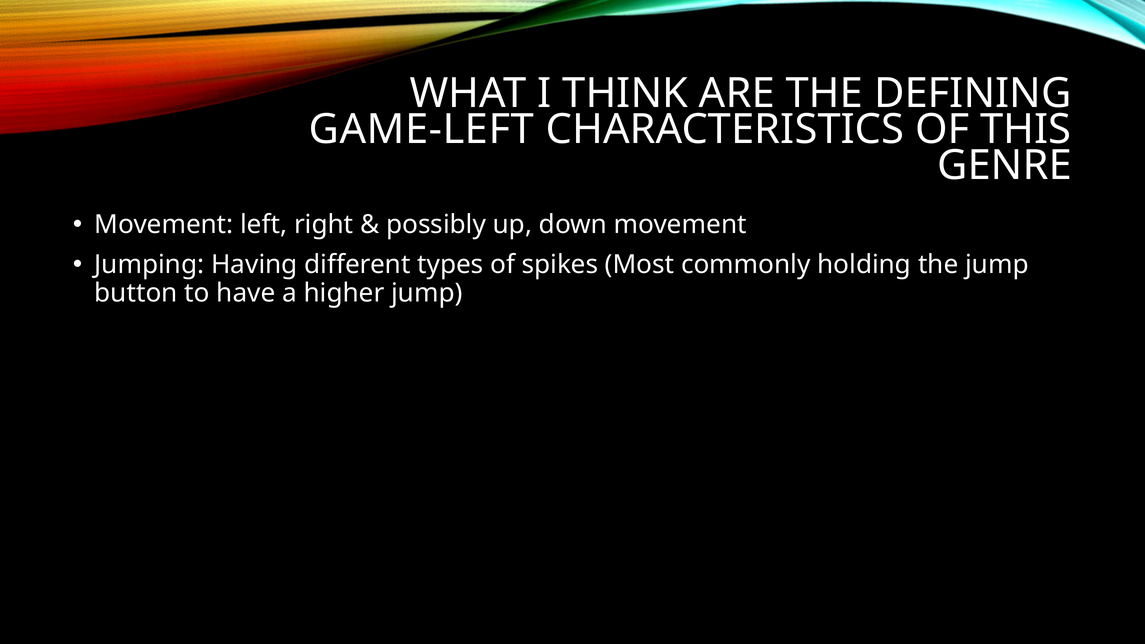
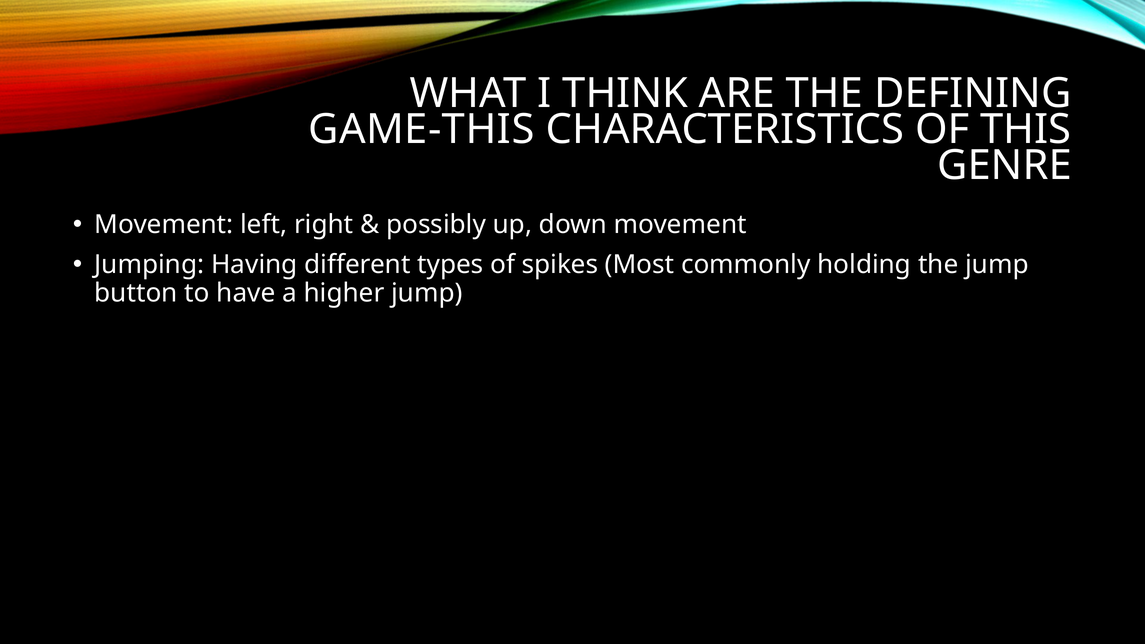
GAME-LEFT: GAME-LEFT -> GAME-THIS
